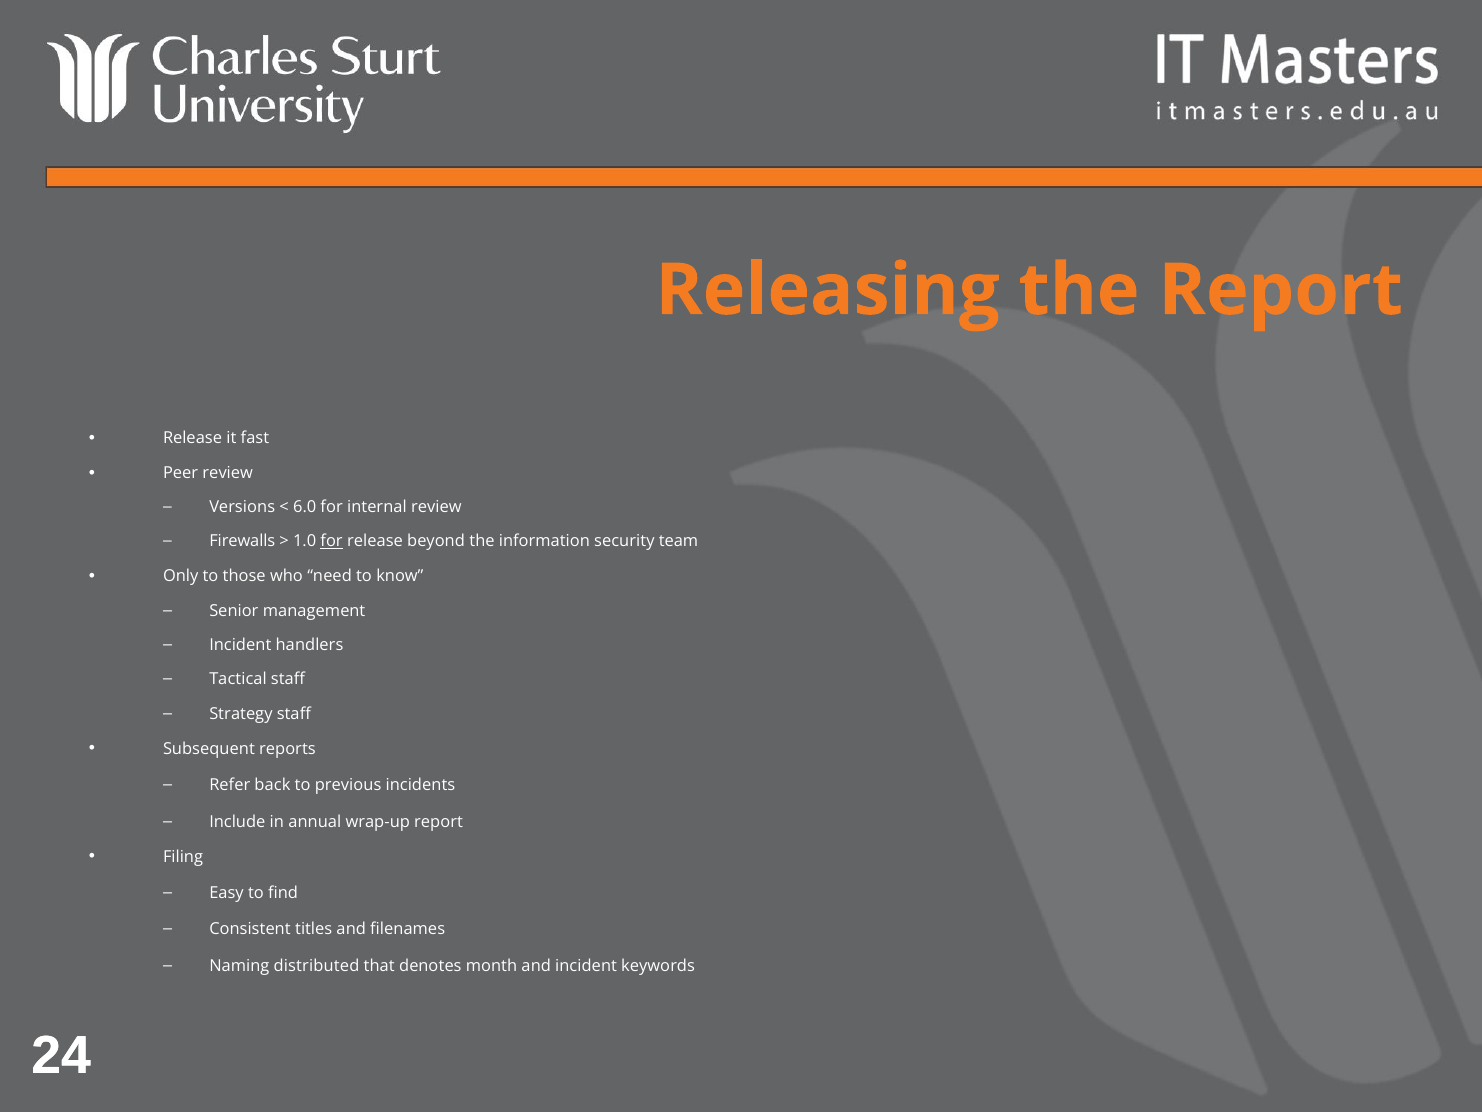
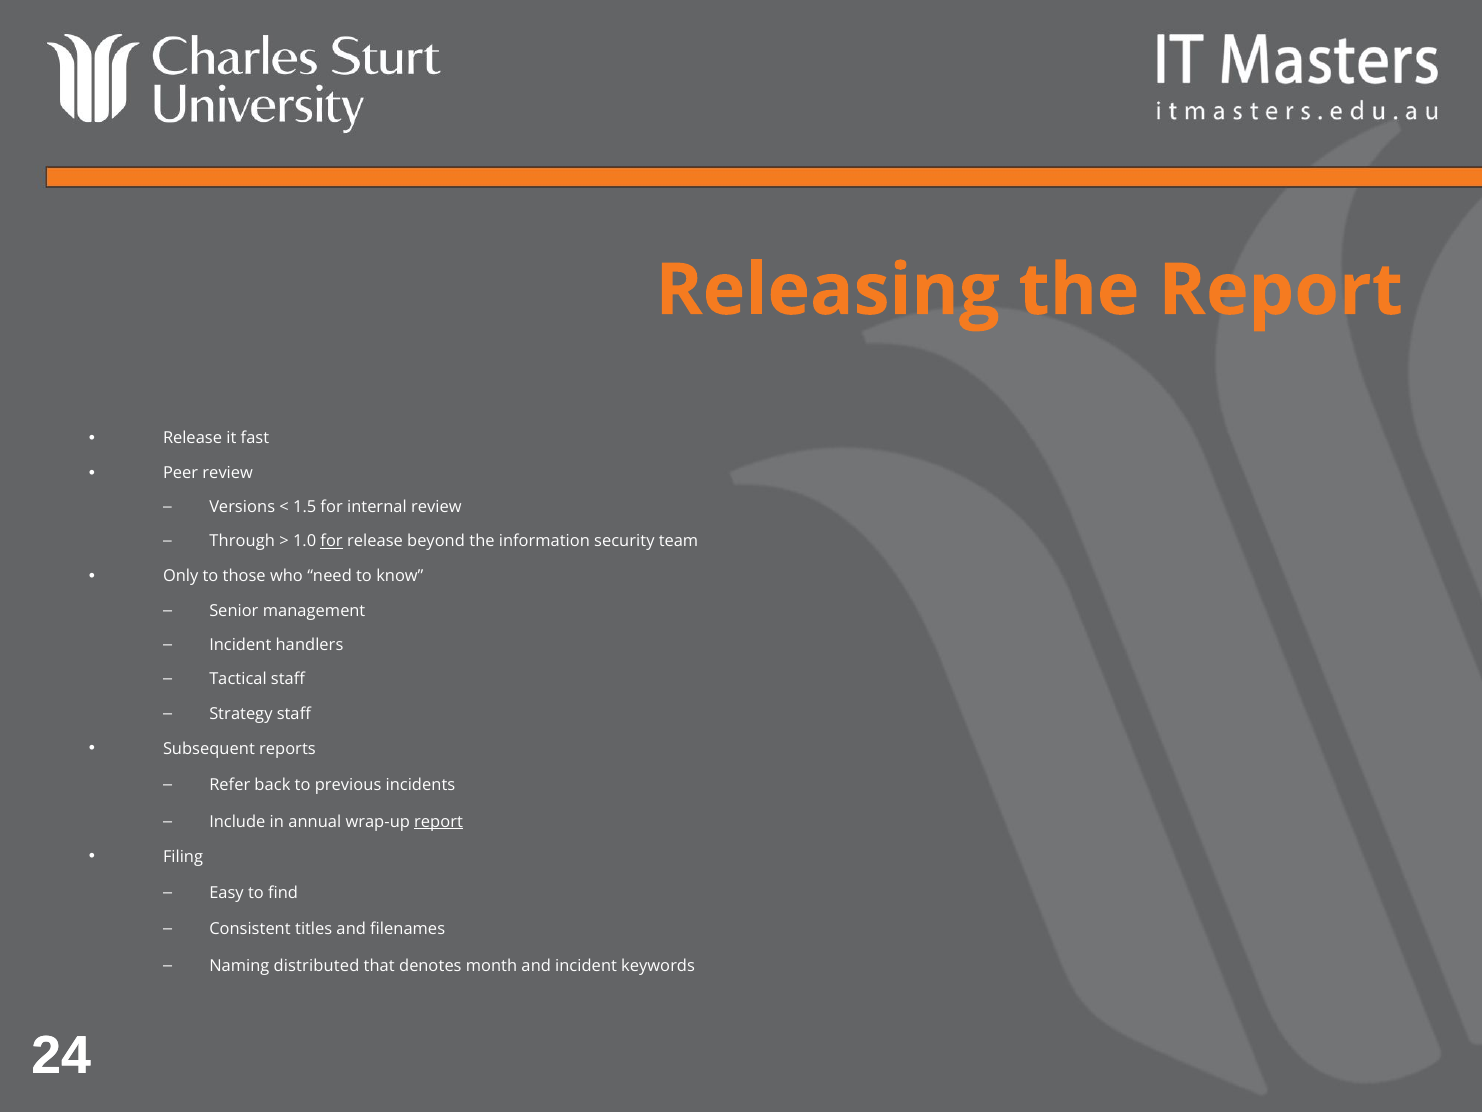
6.0: 6.0 -> 1.5
Firewalls: Firewalls -> Through
report at (439, 821) underline: none -> present
